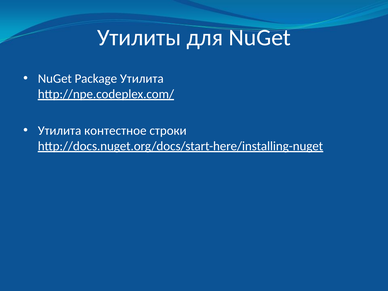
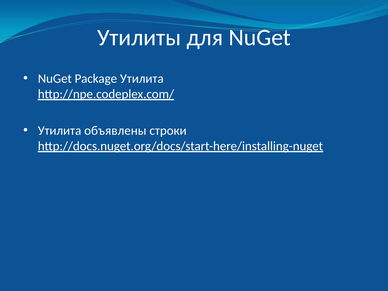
контестное: контестное -> объявлены
